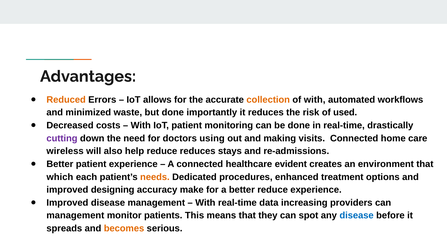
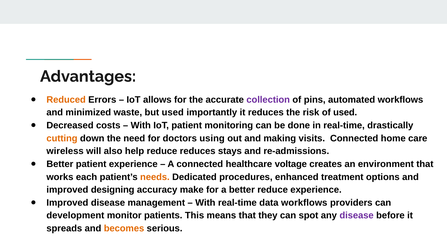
collection colour: orange -> purple
of with: with -> pins
but done: done -> used
cutting colour: purple -> orange
evident: evident -> voltage
which: which -> works
data increasing: increasing -> workflows
management at (75, 215): management -> development
disease at (357, 215) colour: blue -> purple
